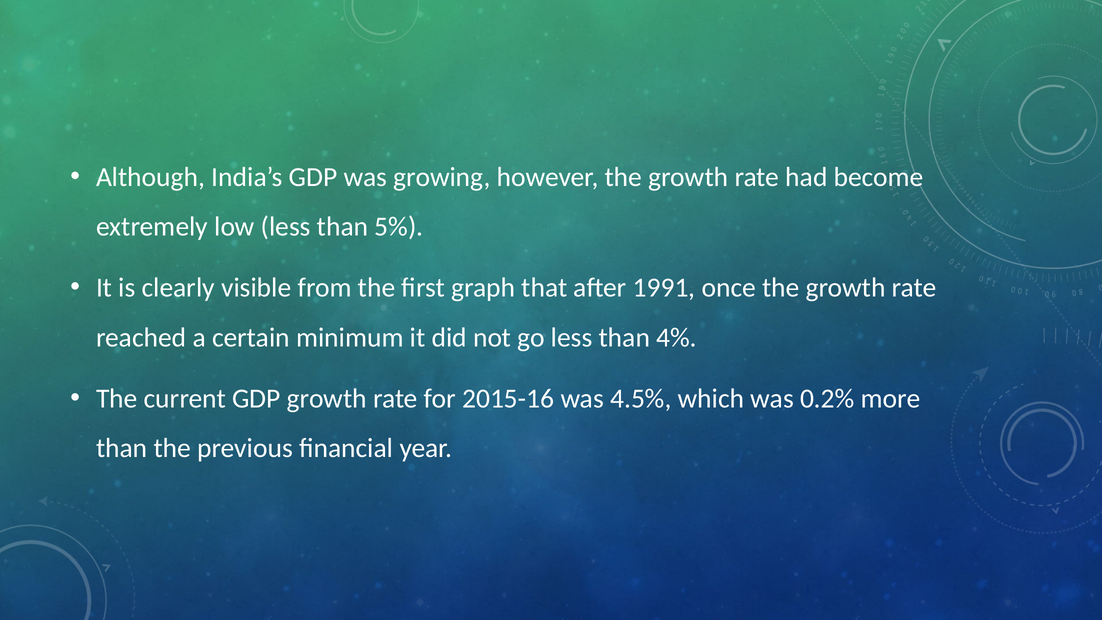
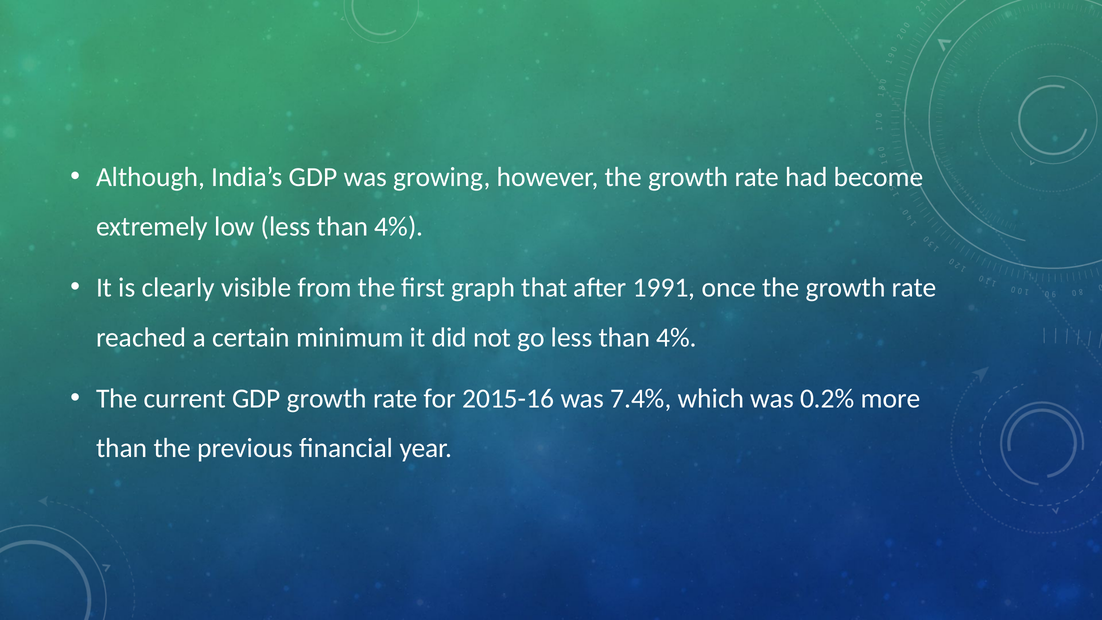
low less than 5%: 5% -> 4%
4.5%: 4.5% -> 7.4%
